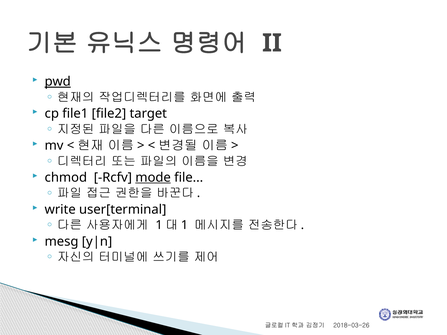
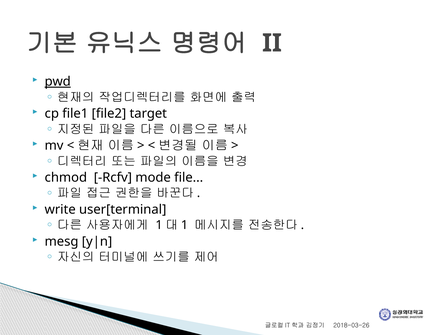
mode underline: present -> none
